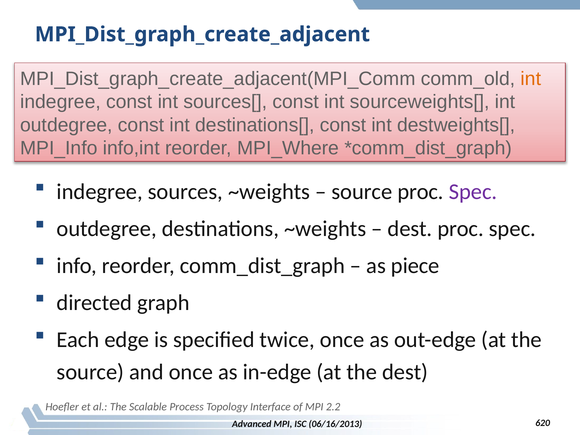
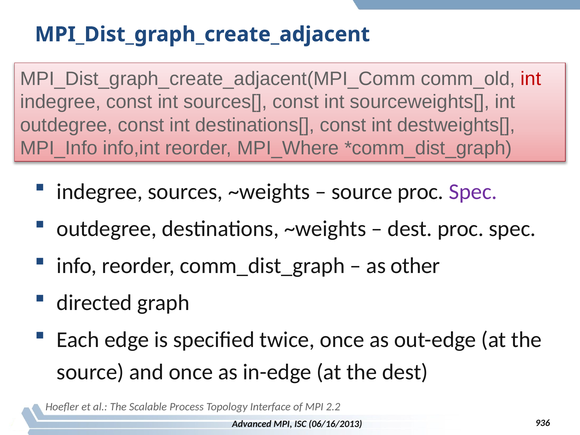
int at (531, 79) colour: orange -> red
piece: piece -> other
620: 620 -> 936
